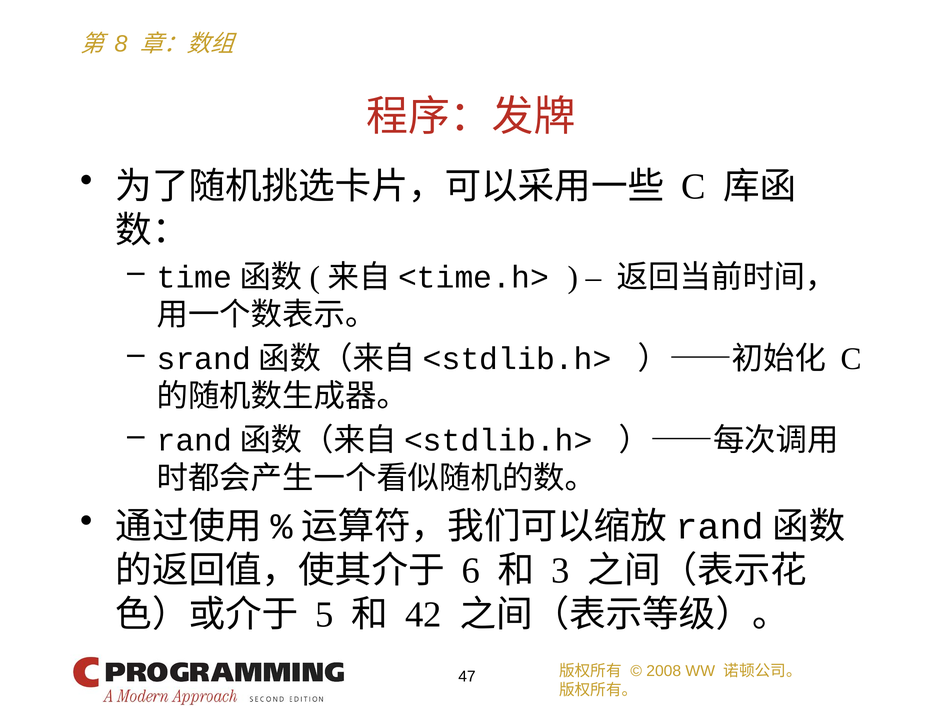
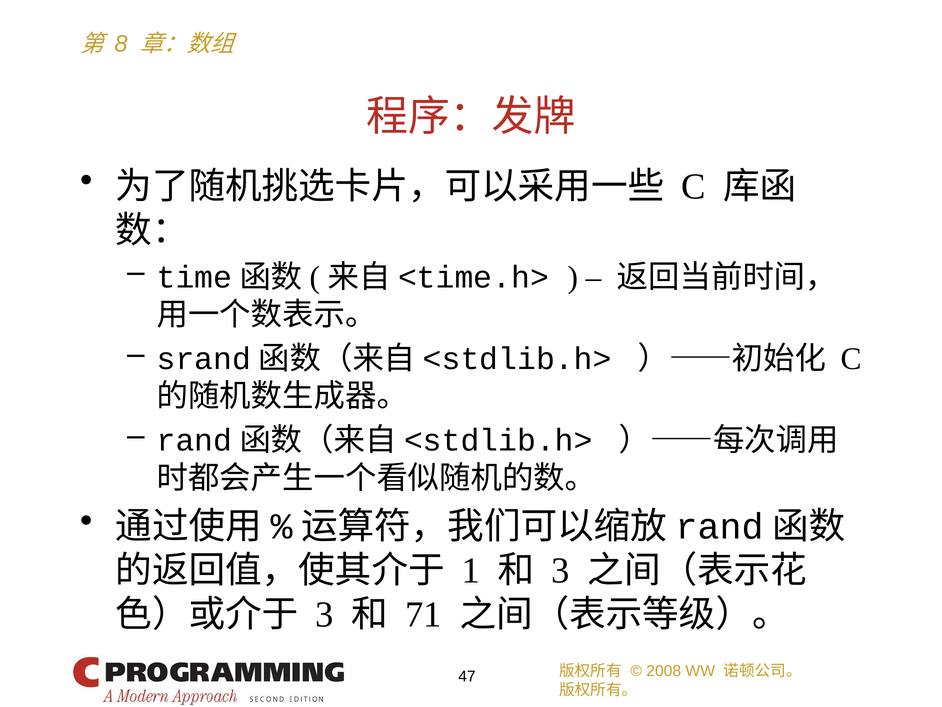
6: 6 -> 1
5 at (325, 614): 5 -> 3
42: 42 -> 71
